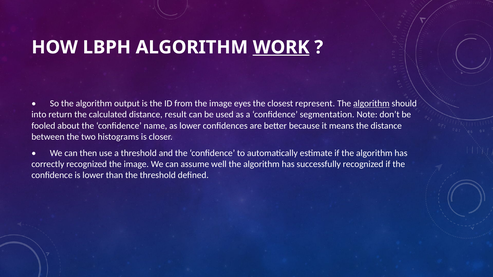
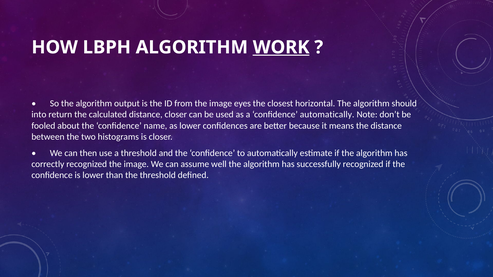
represent: represent -> horizontal
algorithm at (371, 104) underline: present -> none
distance result: result -> closer
confidence segmentation: segmentation -> automatically
